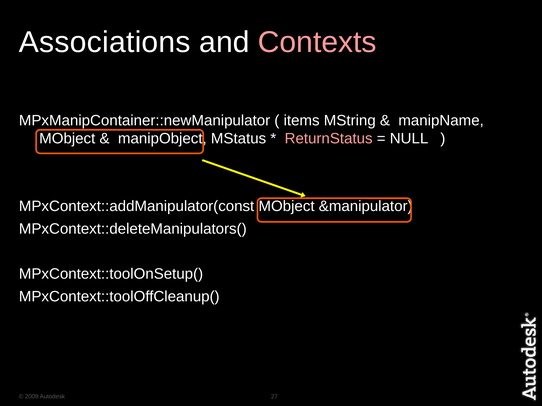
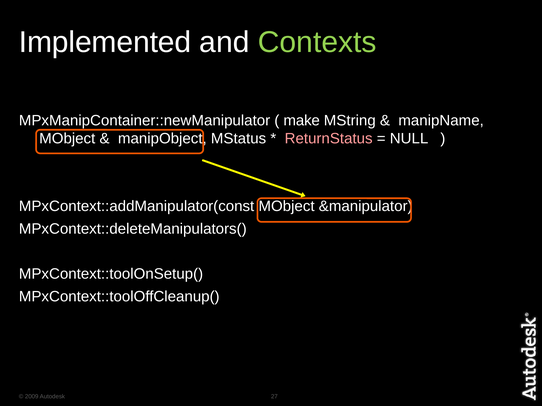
Associations: Associations -> Implemented
Contexts colour: pink -> light green
items: items -> make
